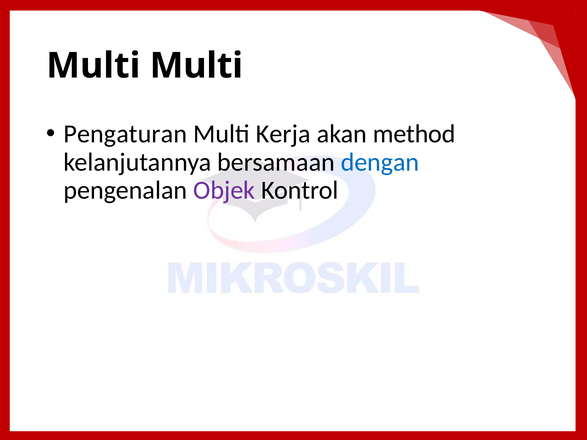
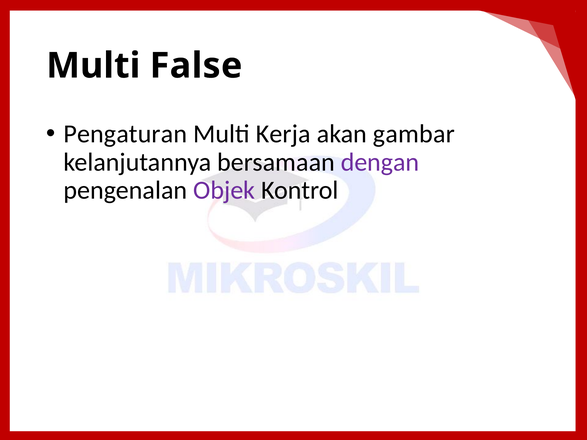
Multi Multi: Multi -> False
method: method -> gambar
dengan colour: blue -> purple
